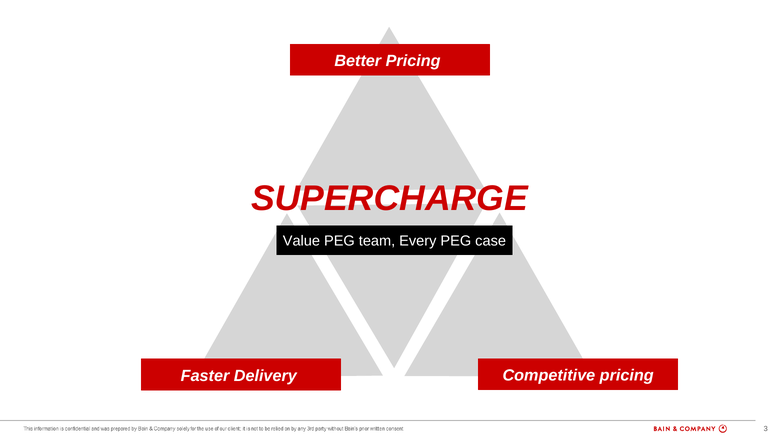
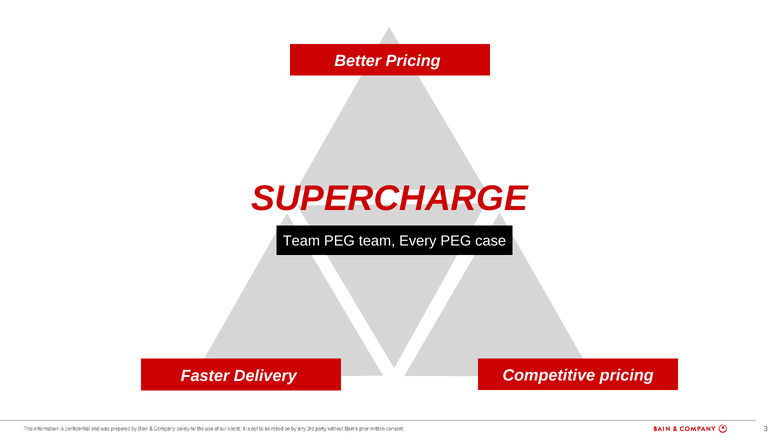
Value at (301, 241): Value -> Team
